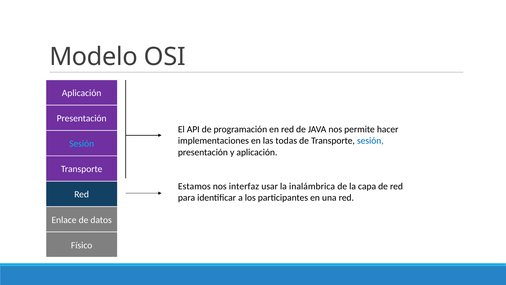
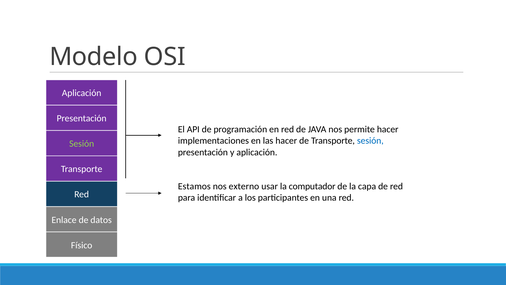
las todas: todas -> hacer
Sesión at (82, 144) colour: light blue -> light green
interfaz: interfaz -> externo
inalámbrica: inalámbrica -> computador
